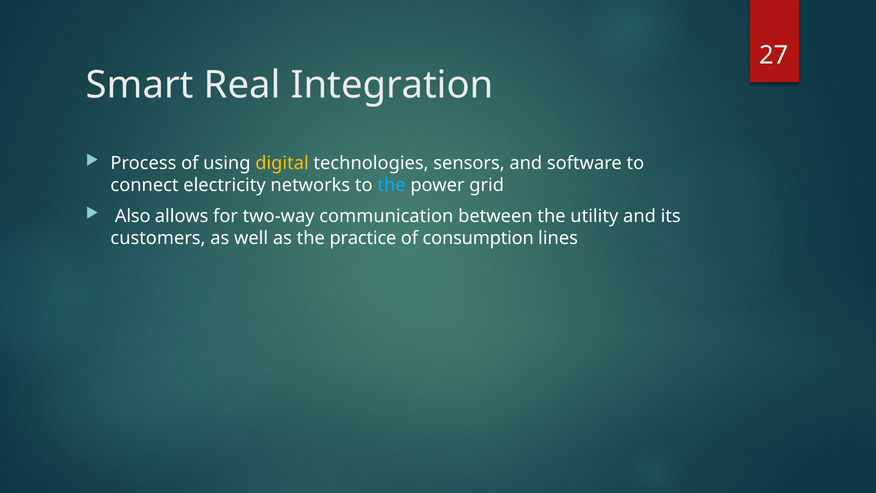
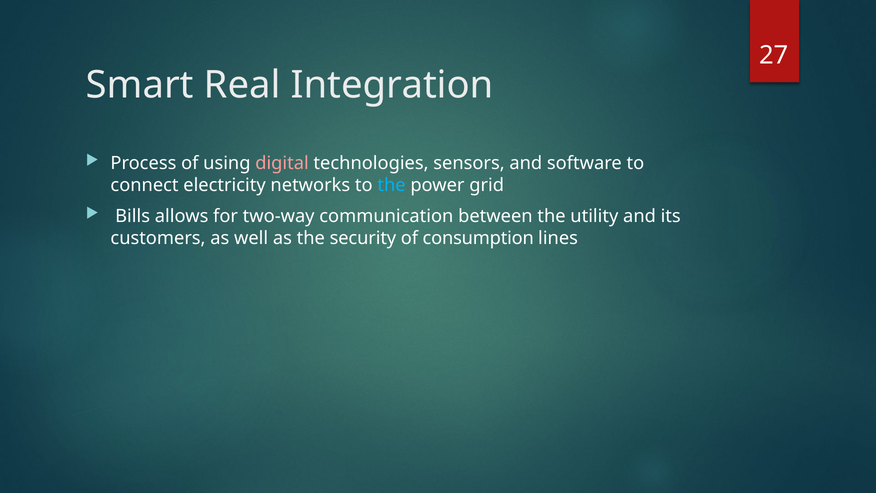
digital colour: yellow -> pink
Also: Also -> Bills
practice: practice -> security
